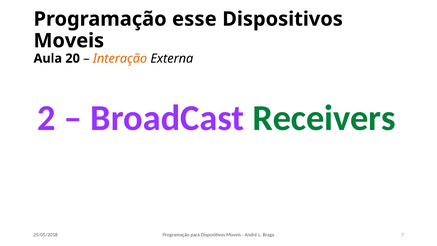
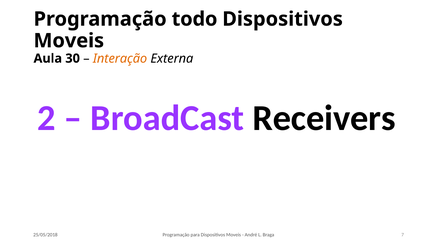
esse: esse -> todo
20: 20 -> 30
Receivers colour: green -> black
